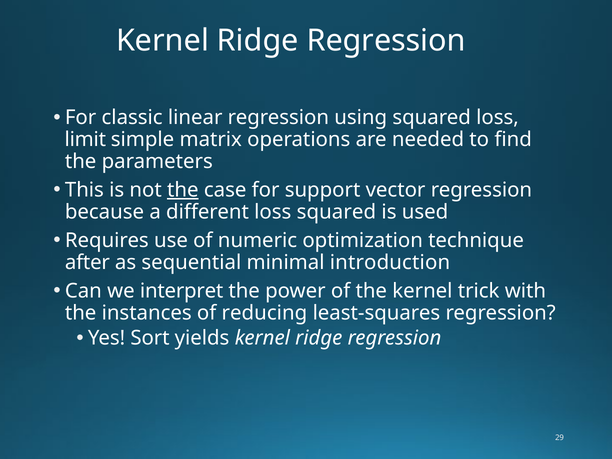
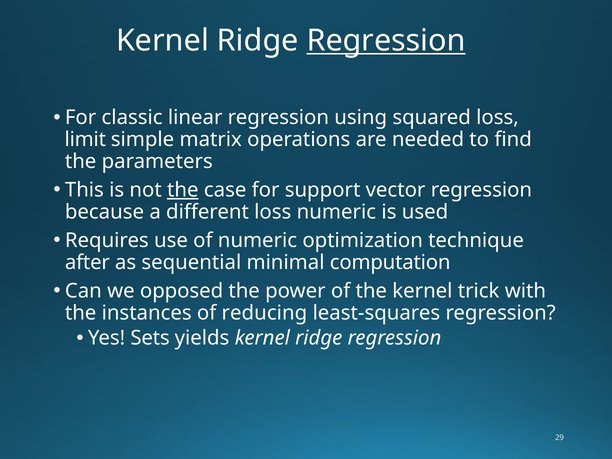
Regression at (386, 41) underline: none -> present
loss squared: squared -> numeric
introduction: introduction -> computation
interpret: interpret -> opposed
Sort: Sort -> Sets
